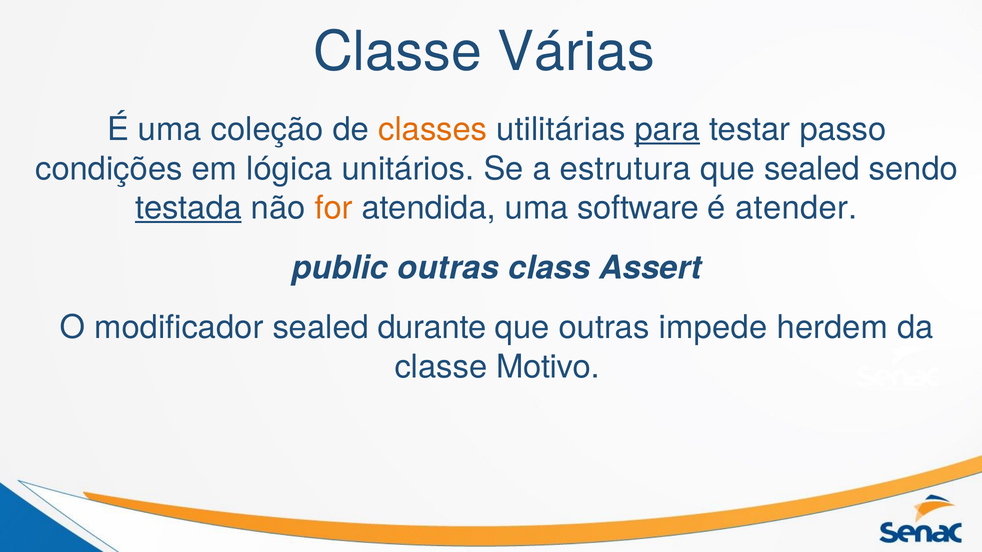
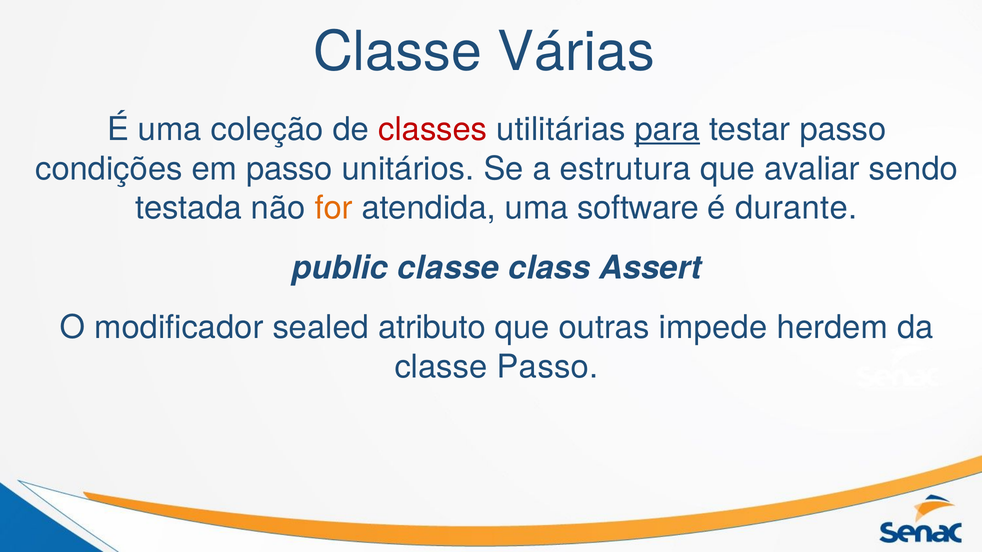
classes colour: orange -> red
em lógica: lógica -> passo
que sealed: sealed -> avaliar
testada underline: present -> none
atender: atender -> durante
public outras: outras -> classe
durante: durante -> atributo
classe Motivo: Motivo -> Passo
